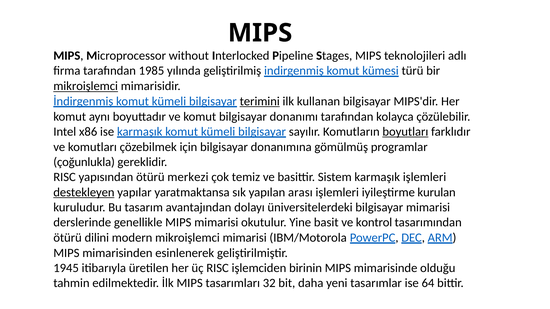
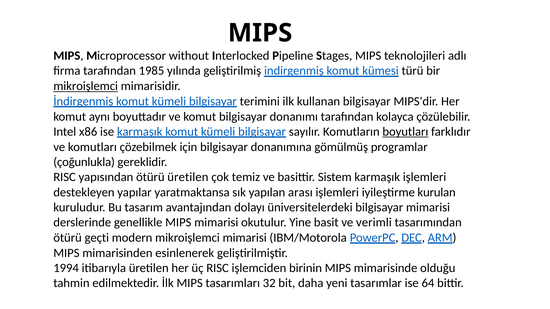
terimini underline: present -> none
ötürü merkezi: merkezi -> üretilen
destekleyen underline: present -> none
kontrol: kontrol -> verimli
dilini: dilini -> geçti
1945: 1945 -> 1994
